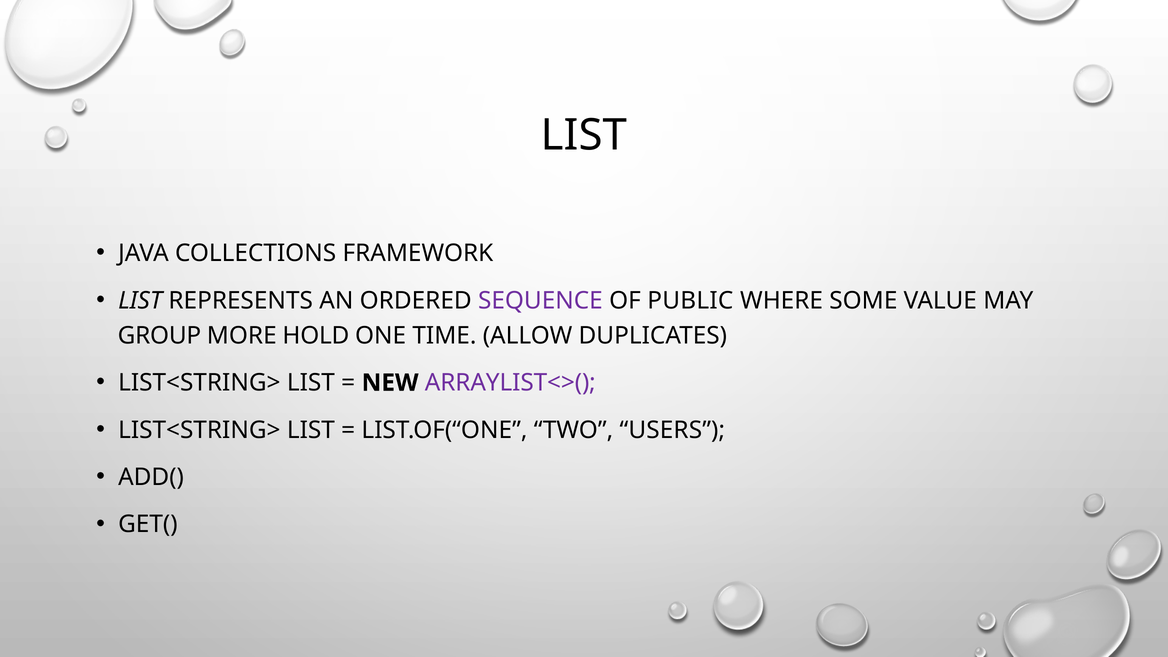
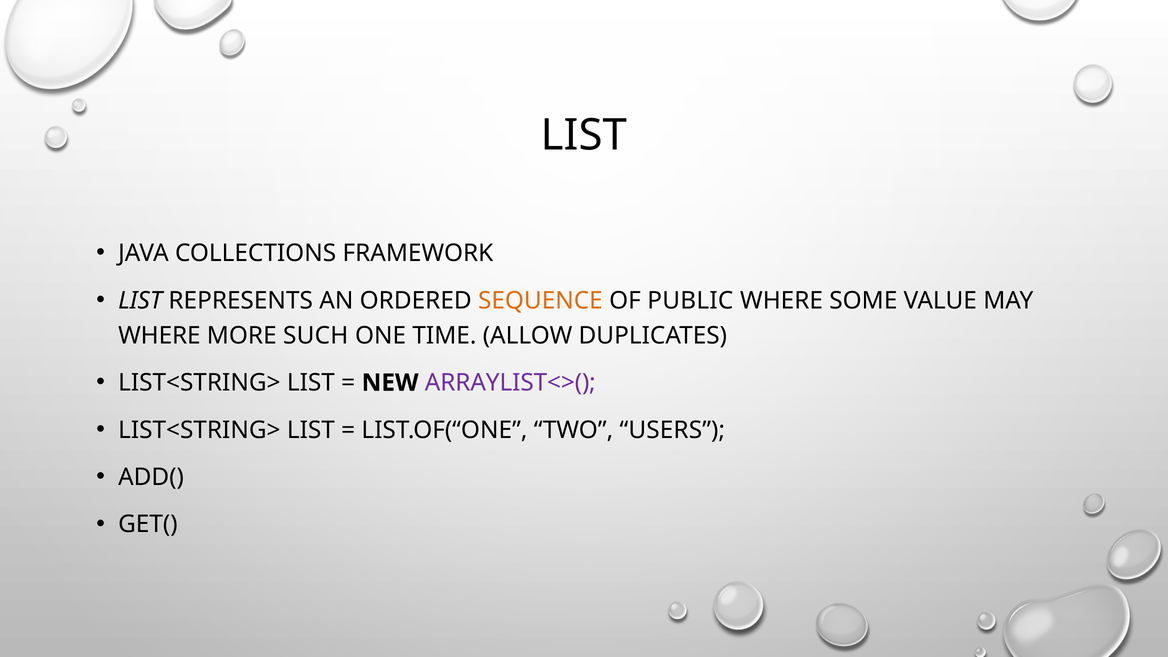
SEQUENCE colour: purple -> orange
GROUP at (159, 336): GROUP -> WHERE
HOLD: HOLD -> SUCH
